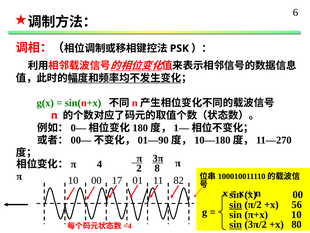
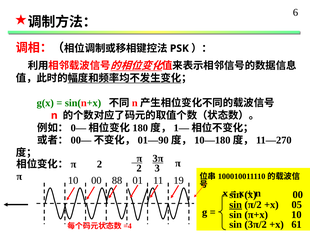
4 at (99, 164): 4 -> 2
8: 8 -> 3
17: 17 -> 88
82: 82 -> 19
56: 56 -> 05
sin at (236, 224) underline: present -> none
80: 80 -> 61
